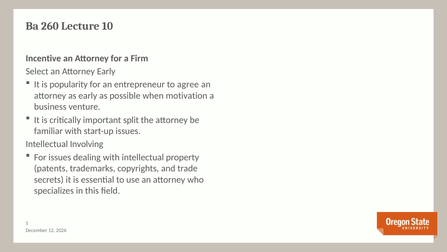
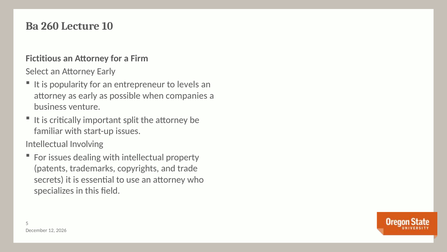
Incentive: Incentive -> Fictitious
agree: agree -> levels
motivation: motivation -> companies
